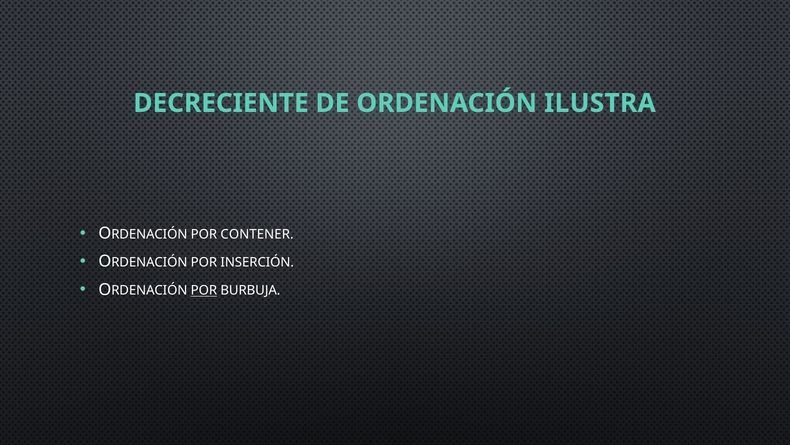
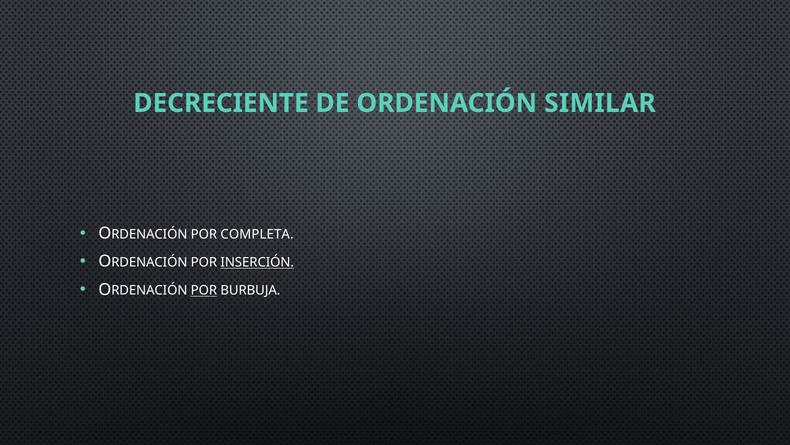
ILUSTRA: ILUSTRA -> SIMILAR
CONTENER: CONTENER -> COMPLETA
INSERCIÓN underline: none -> present
